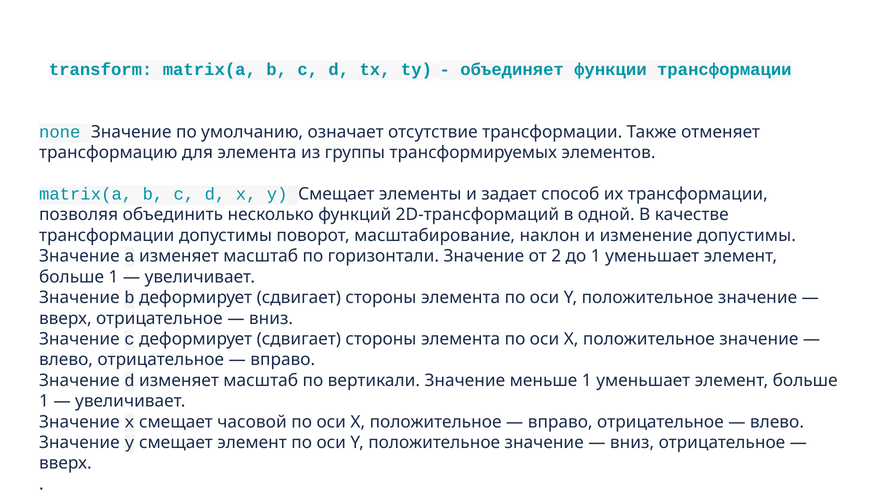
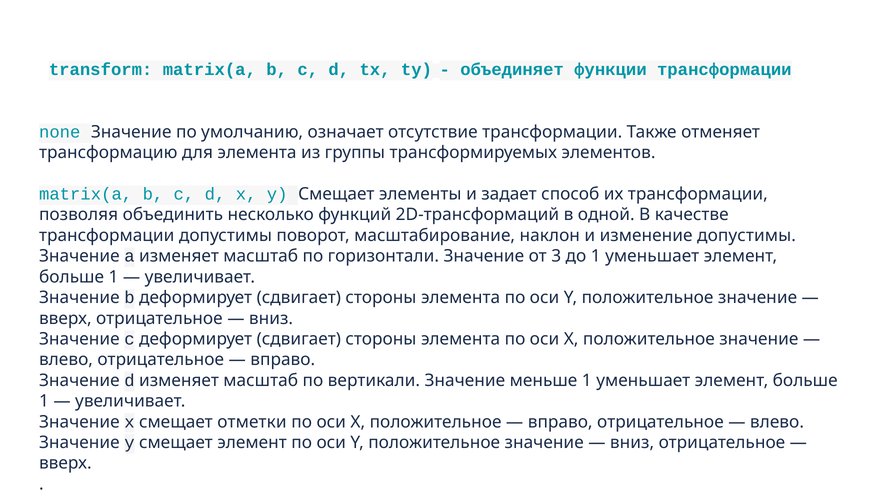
2: 2 -> 3
часовой: часовой -> отметки
